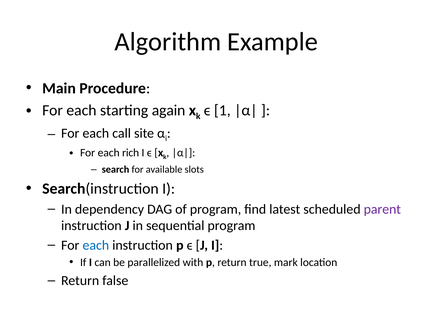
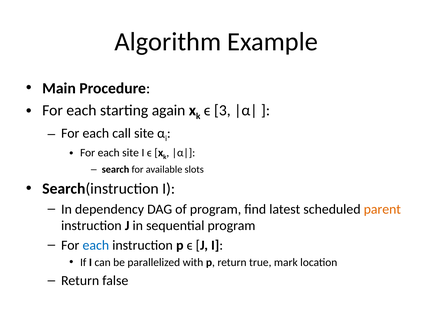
1: 1 -> 3
each rich: rich -> site
parent colour: purple -> orange
